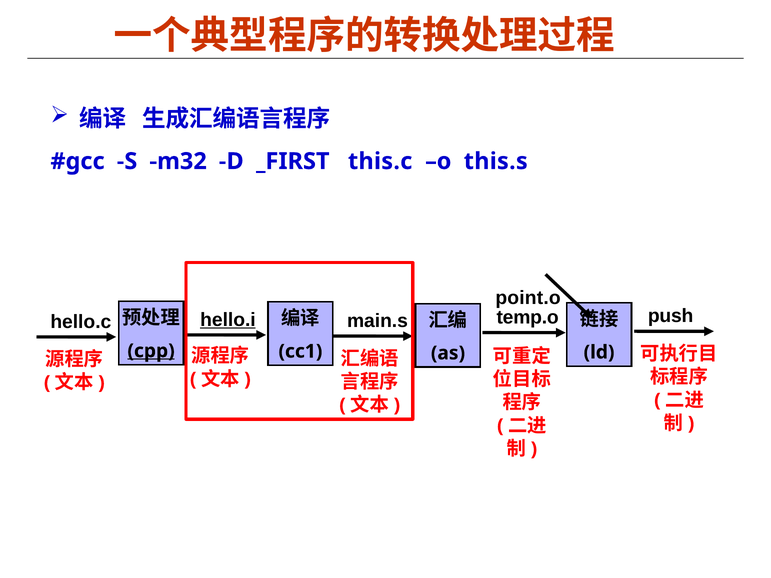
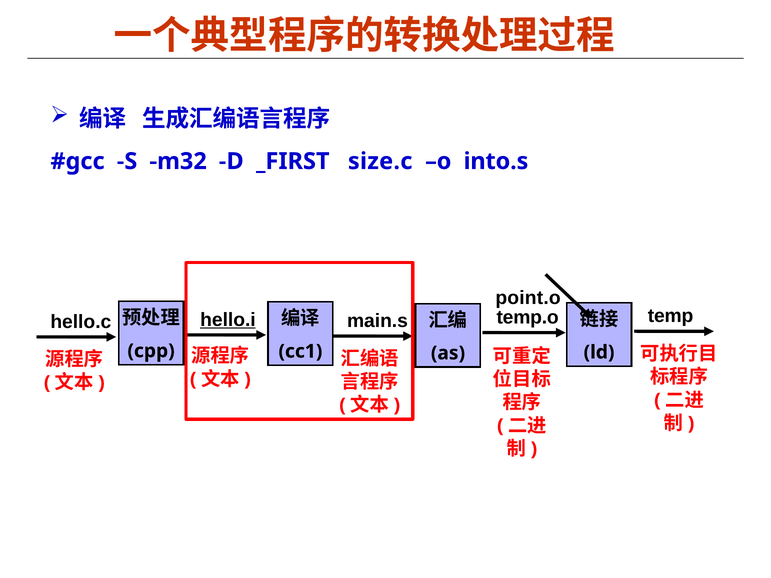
this.c: this.c -> size.c
this.s: this.s -> into.s
push: push -> temp
cpp underline: present -> none
